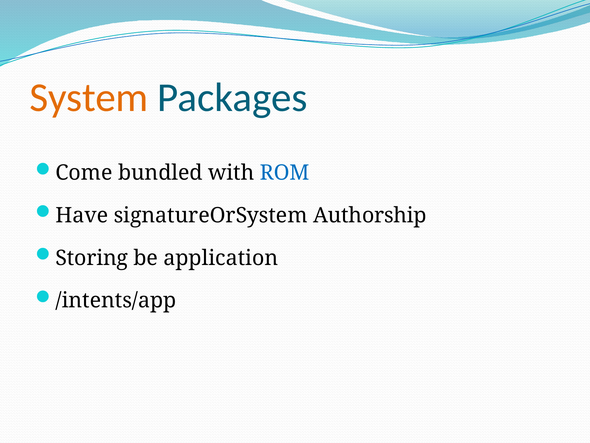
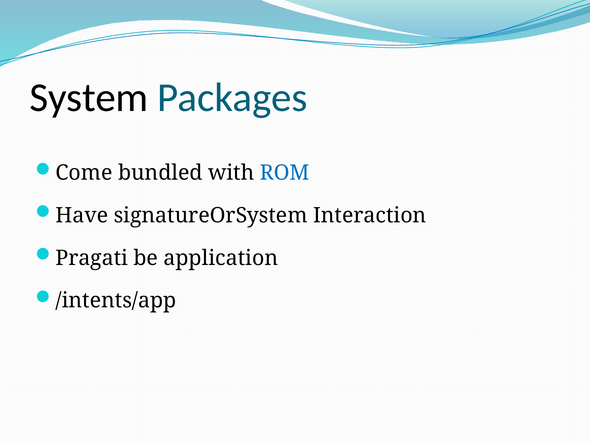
System colour: orange -> black
Authorship: Authorship -> Interaction
Storing: Storing -> Pragati
